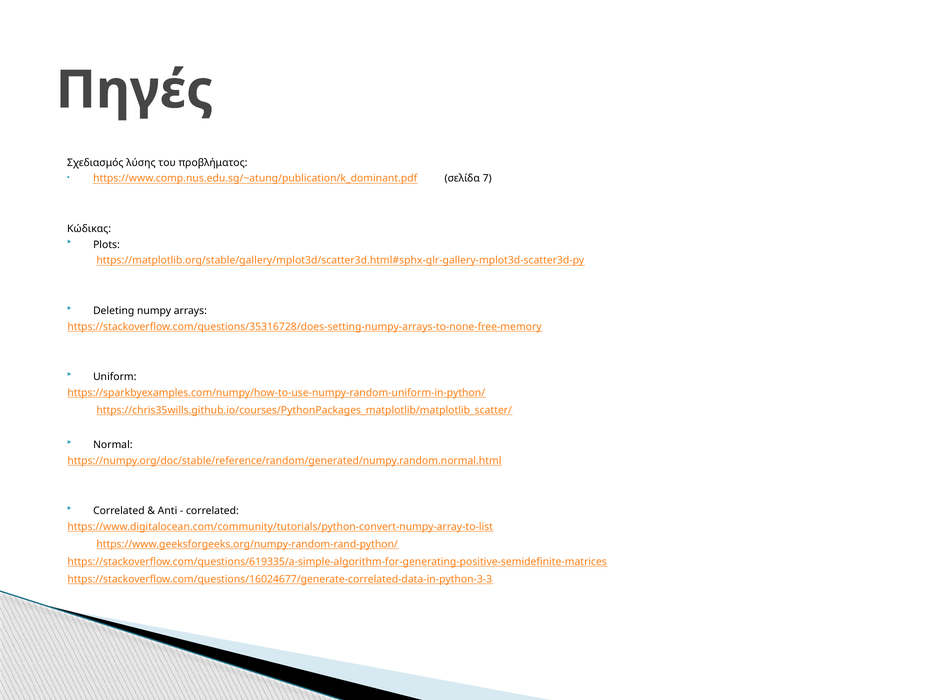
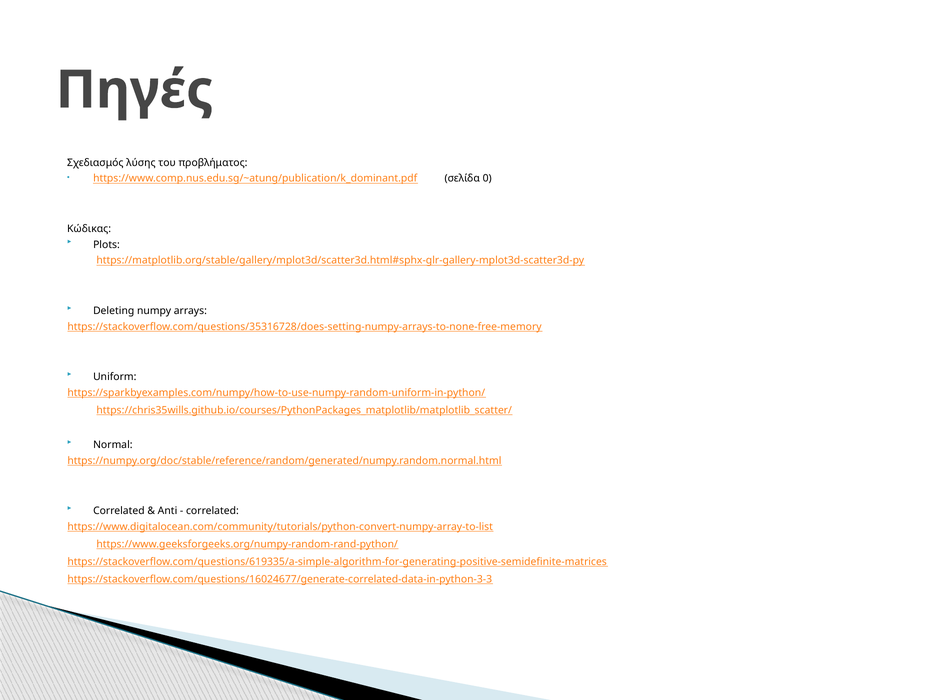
7: 7 -> 0
